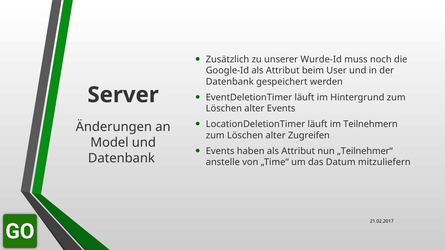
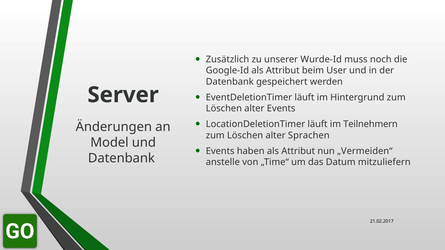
Zugreifen: Zugreifen -> Sprachen
„Teilnehmer“: „Teilnehmer“ -> „Vermeiden“
